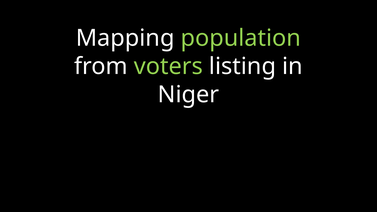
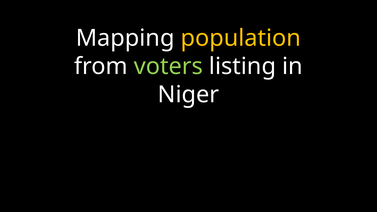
population colour: light green -> yellow
